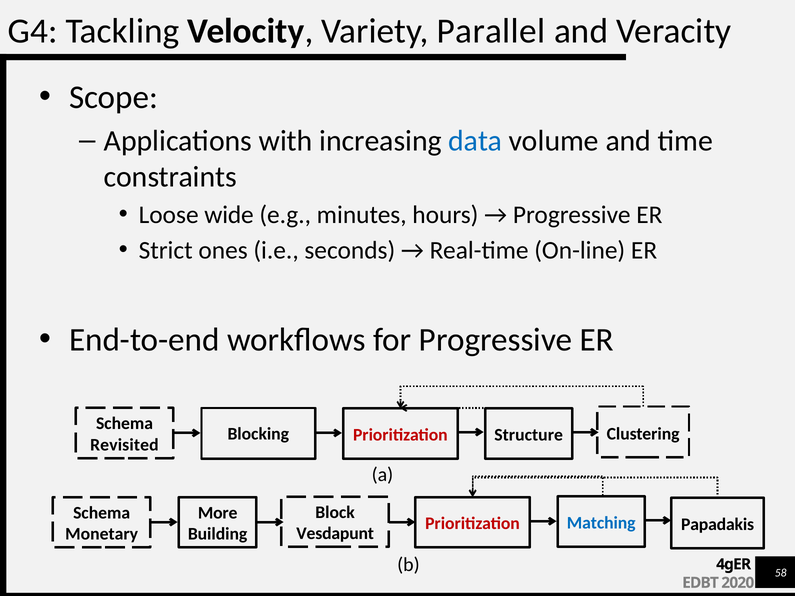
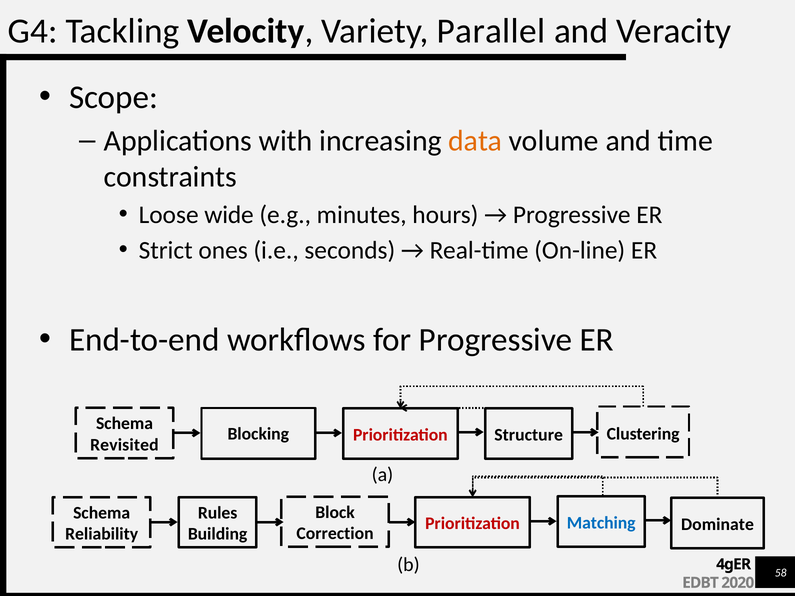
data colour: blue -> orange
More: More -> Rules
Papadakis: Papadakis -> Dominate
Vesdapunt: Vesdapunt -> Correction
Monetary: Monetary -> Reliability
